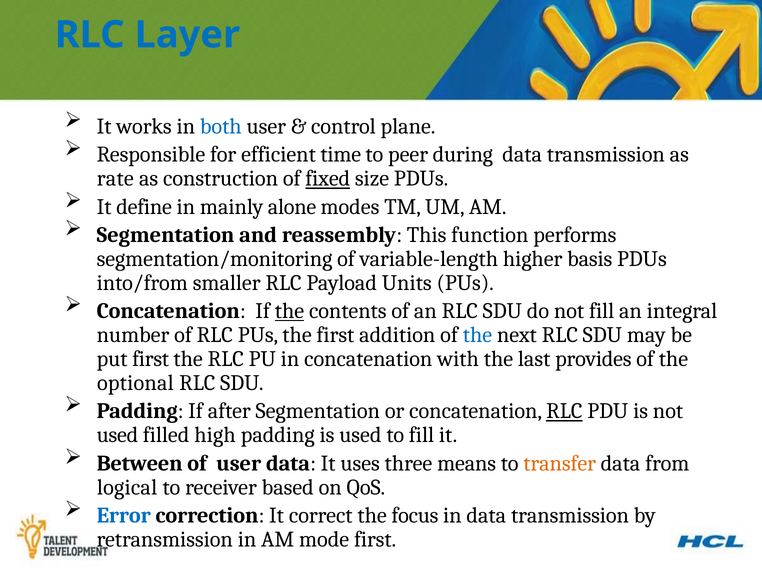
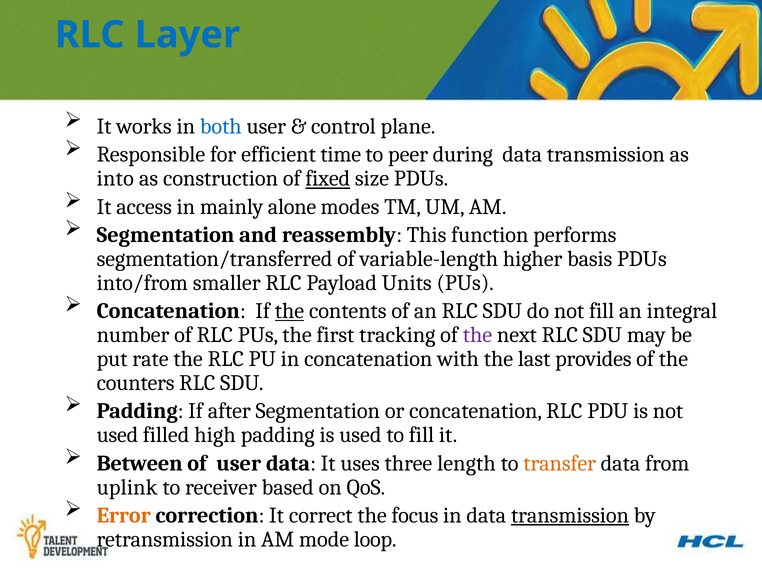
rate: rate -> into
define: define -> access
segmentation/monitoring: segmentation/monitoring -> segmentation/transferred
addition: addition -> tracking
the at (477, 335) colour: blue -> purple
put first: first -> rate
optional: optional -> counters
RLC at (564, 411) underline: present -> none
means: means -> length
logical: logical -> uplink
Error colour: blue -> orange
transmission at (570, 516) underline: none -> present
mode first: first -> loop
